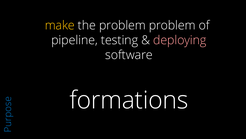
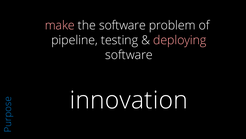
make colour: yellow -> pink
the problem: problem -> software
formations: formations -> innovation
